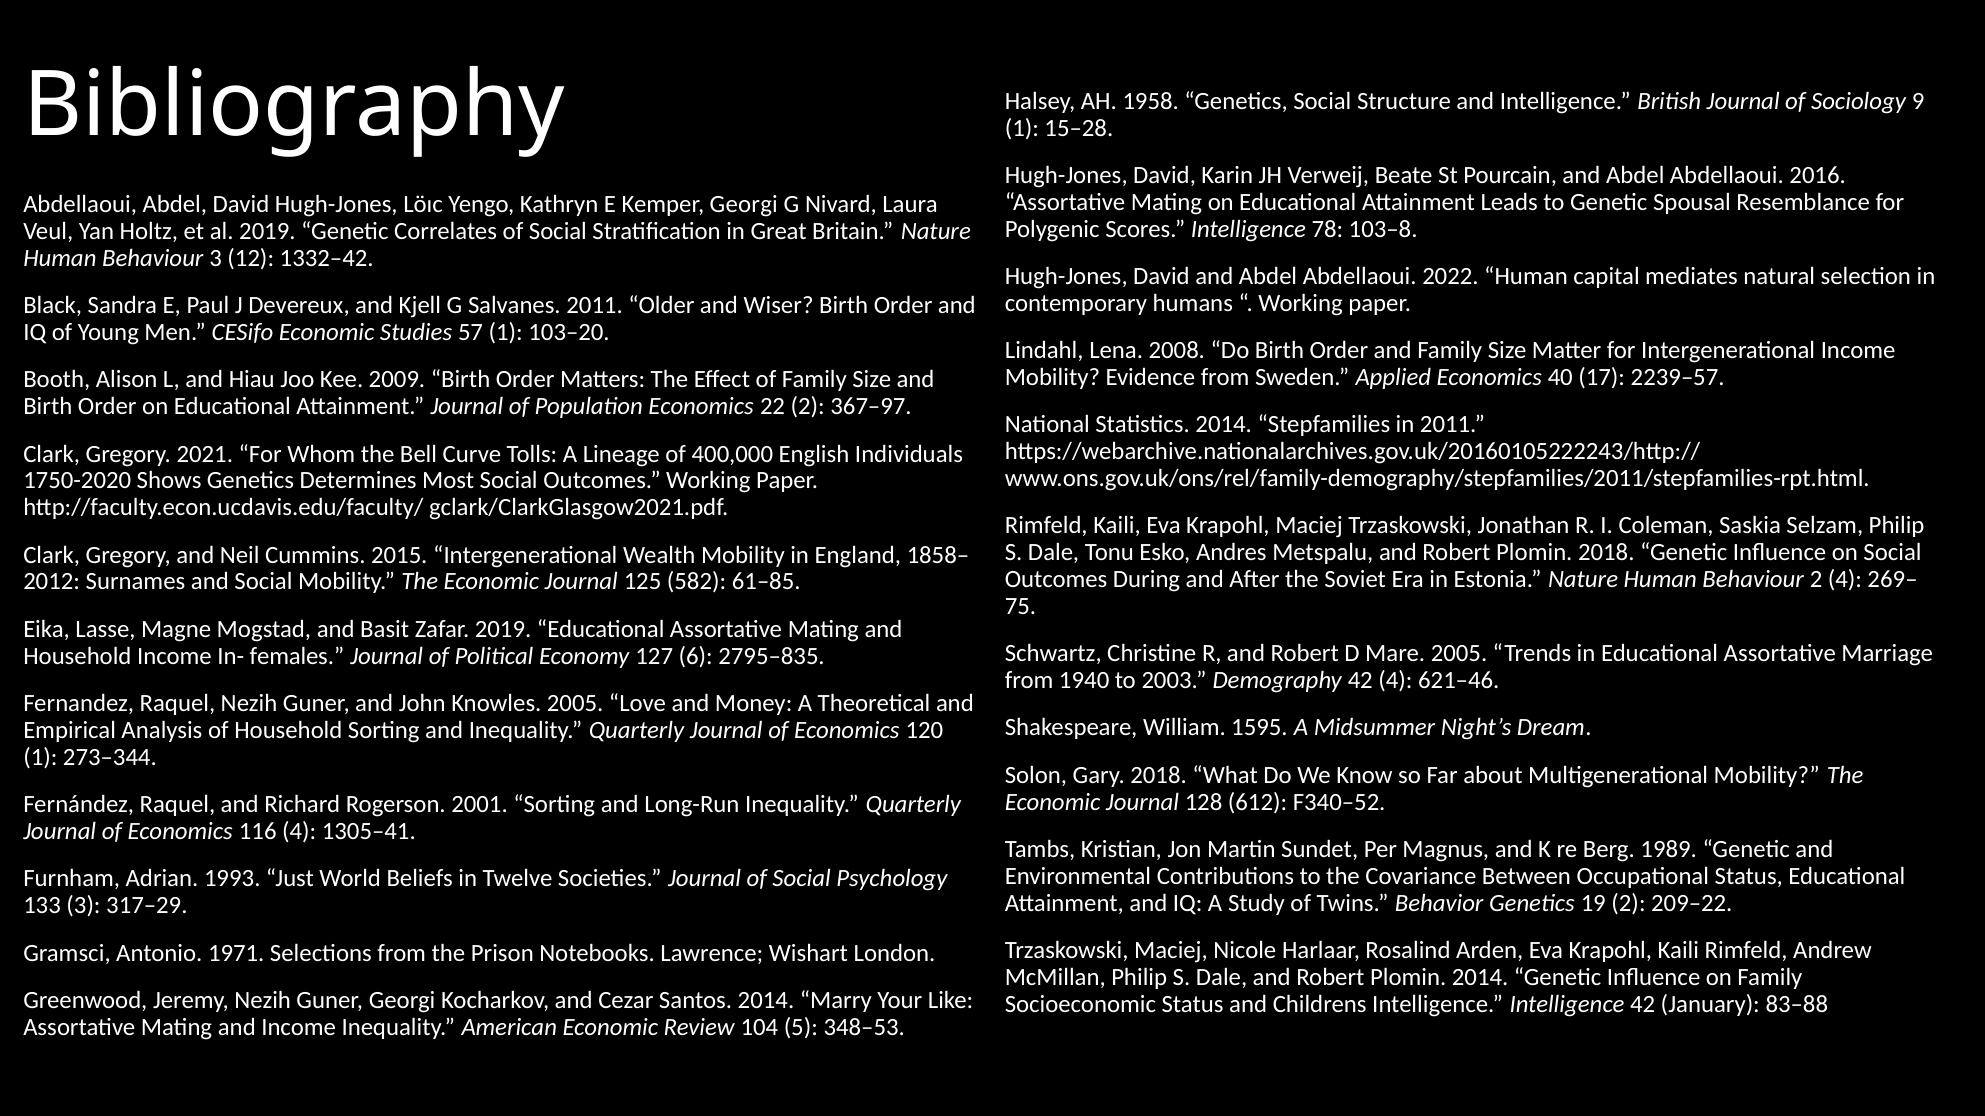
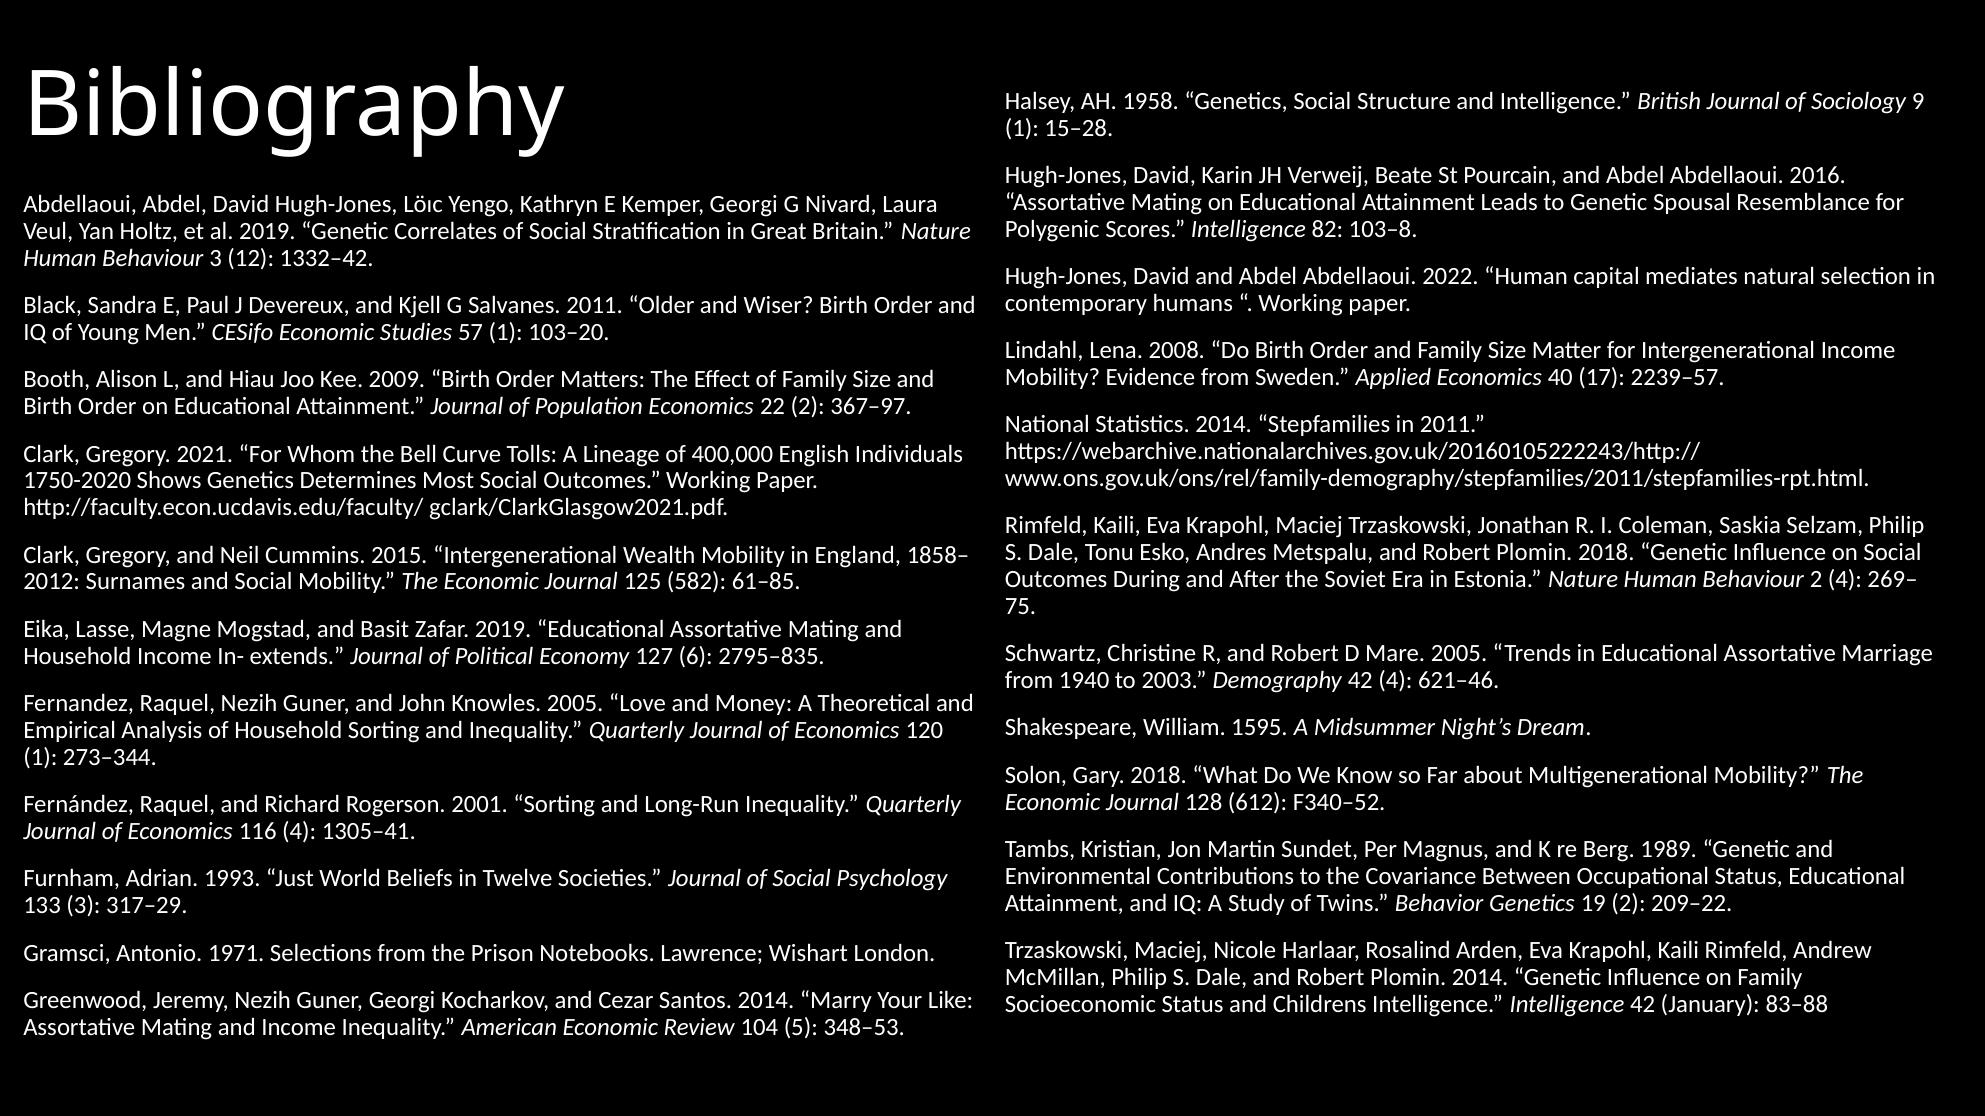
78: 78 -> 82
females: females -> extends
